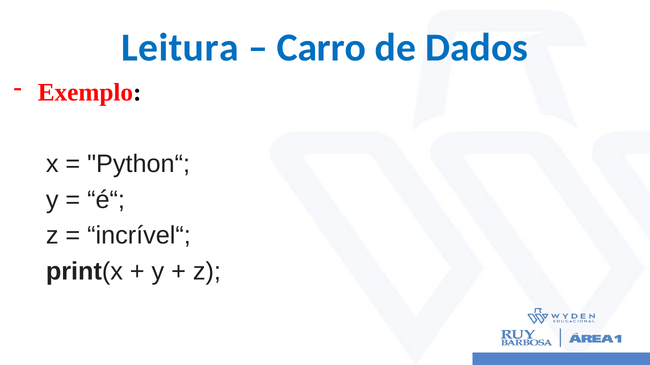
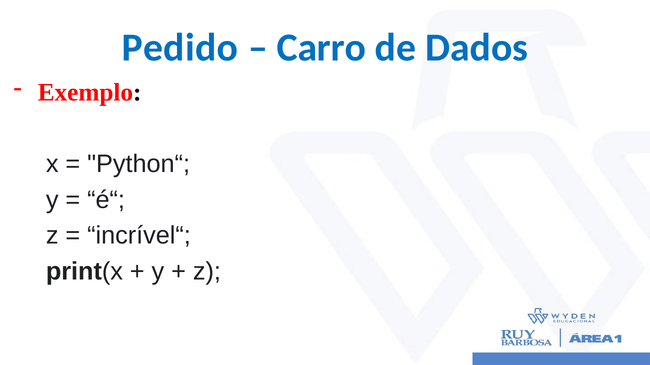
Leitura: Leitura -> Pedido
